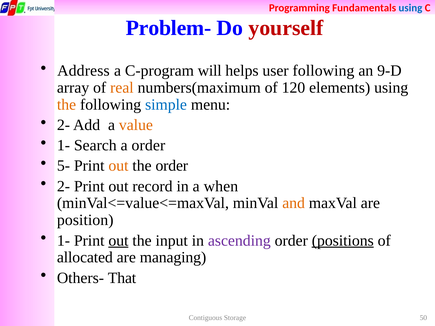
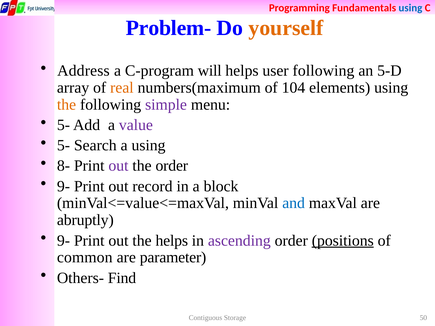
yourself colour: red -> orange
9-D: 9-D -> 5-D
120: 120 -> 104
simple colour: blue -> purple
2- at (63, 125): 2- -> 5-
value colour: orange -> purple
1- at (63, 145): 1- -> 5-
a order: order -> using
5-: 5- -> 8-
out at (118, 166) colour: orange -> purple
2- at (63, 186): 2- -> 9-
when: when -> block
and colour: orange -> blue
position: position -> abruptly
1- at (63, 241): 1- -> 9-
out at (118, 241) underline: present -> none
the input: input -> helps
allocated: allocated -> common
managing: managing -> parameter
That: That -> Find
